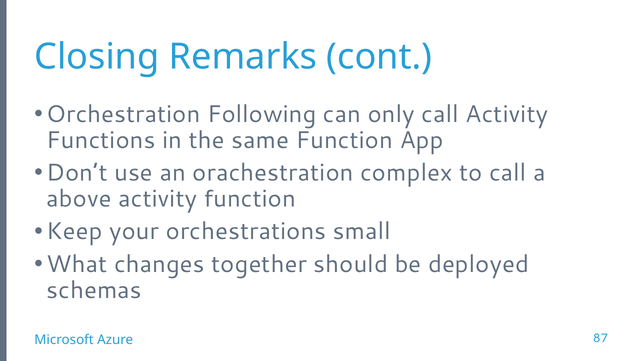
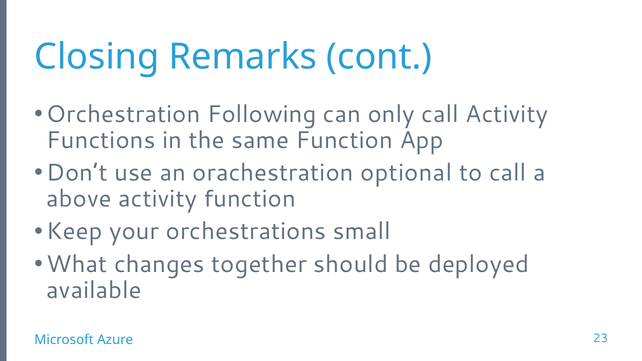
complex: complex -> optional
schemas: schemas -> available
87: 87 -> 23
